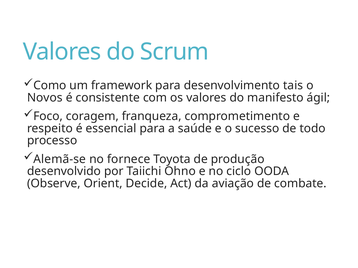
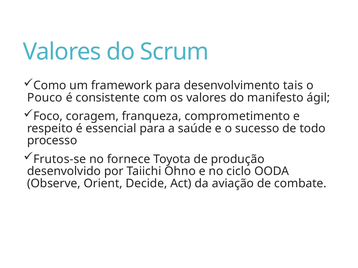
Novos: Novos -> Pouco
Alemã-se: Alemã-se -> Frutos-se
